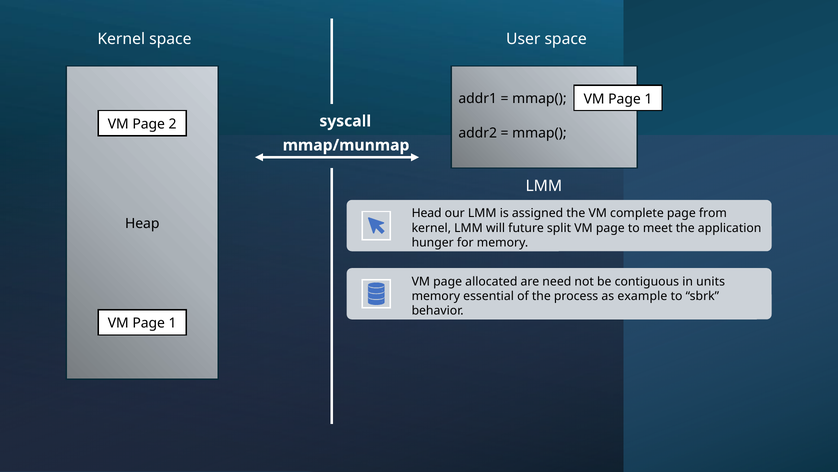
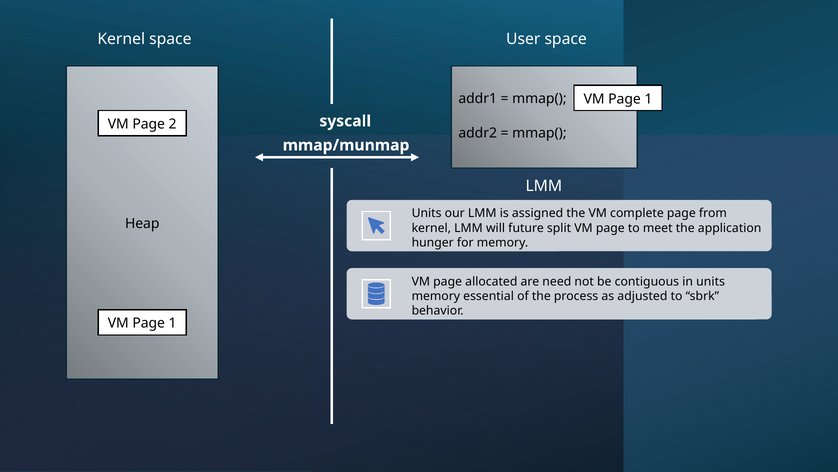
Head at (427, 213): Head -> Units
example: example -> adjusted
